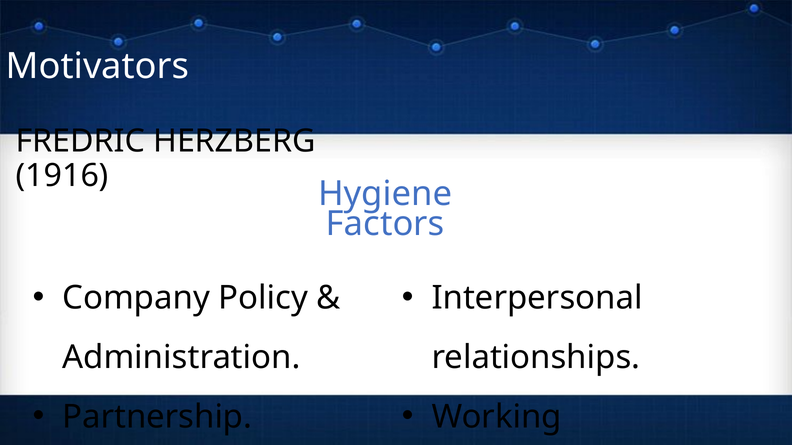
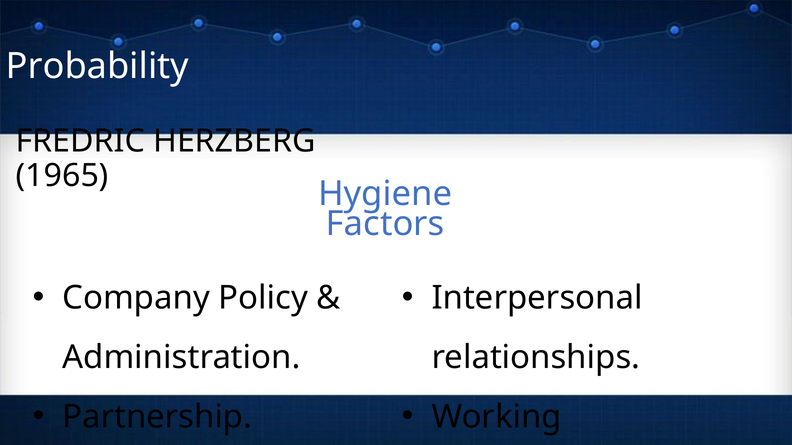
Motivators: Motivators -> Probability
1916: 1916 -> 1965
